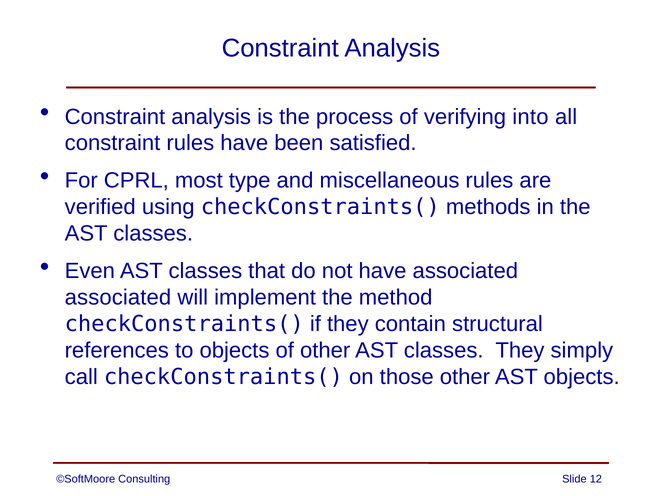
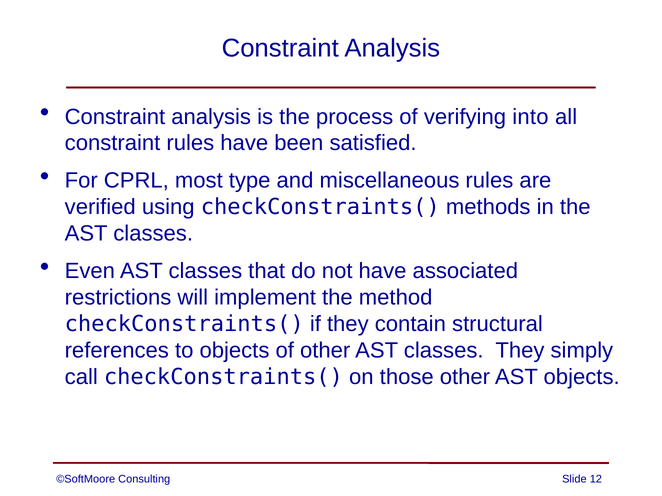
associated at (118, 298): associated -> restrictions
